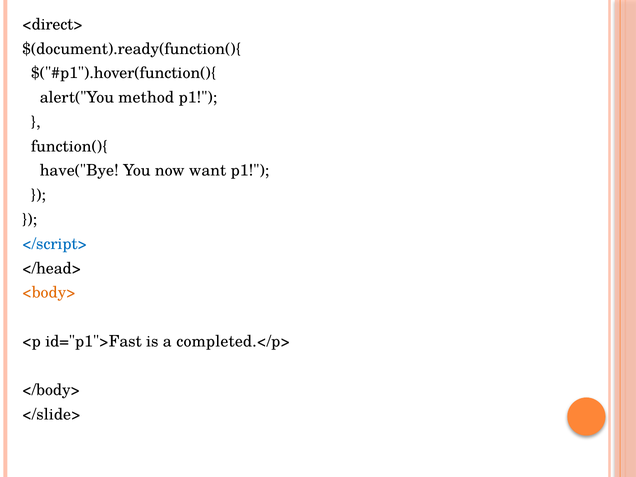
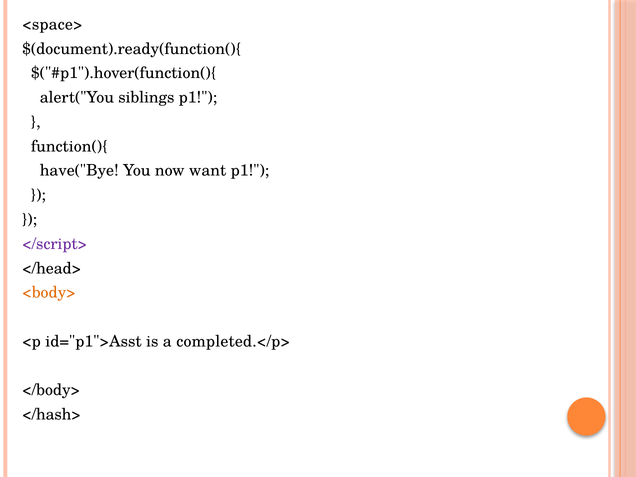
<direct>: <direct> -> <space>
method: method -> siblings
</script> colour: blue -> purple
id="p1">Fast: id="p1">Fast -> id="p1">Asst
</slide>: </slide> -> </hash>
